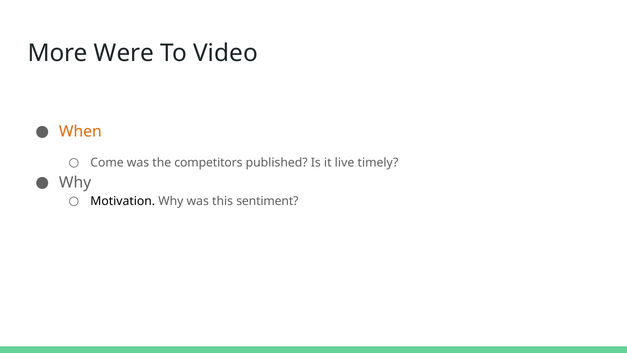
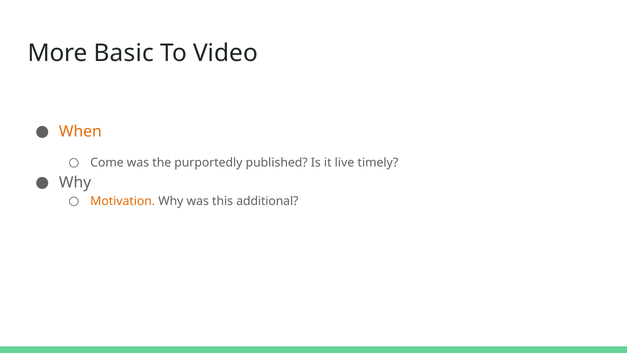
Were: Were -> Basic
competitors: competitors -> purportedly
Motivation colour: black -> orange
sentiment: sentiment -> additional
